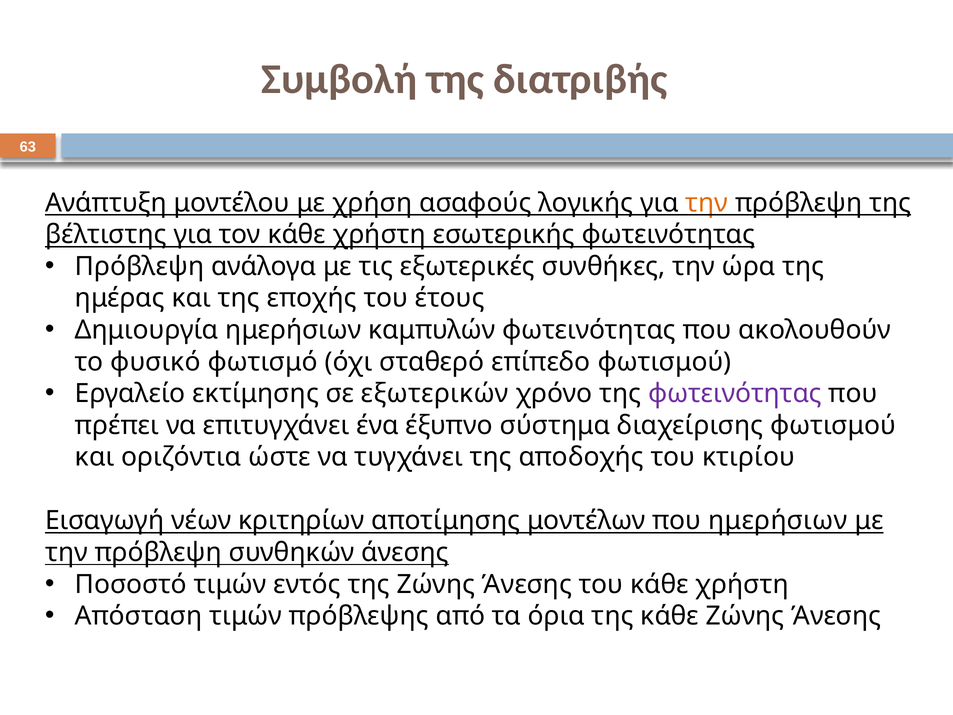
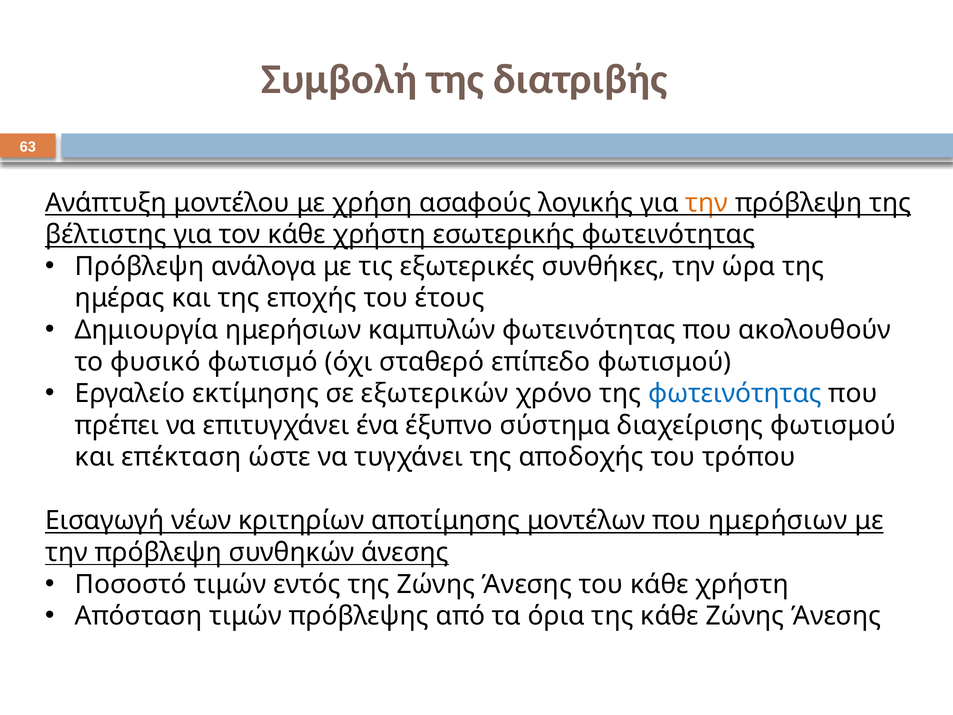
φωτεινότητας at (735, 393) colour: purple -> blue
οριζόντια: οριζόντια -> επέκταση
κτιρίου: κτιρίου -> τρόπου
